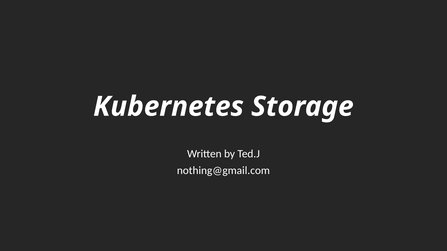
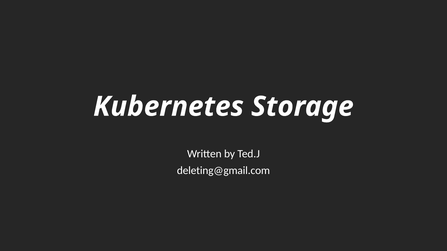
nothing@gmail.com: nothing@gmail.com -> deleting@gmail.com
